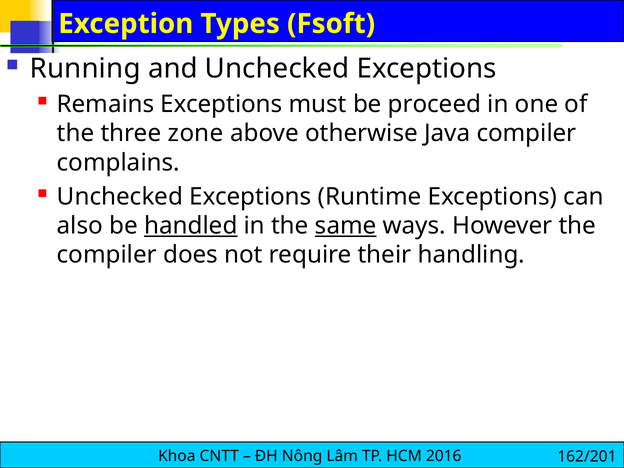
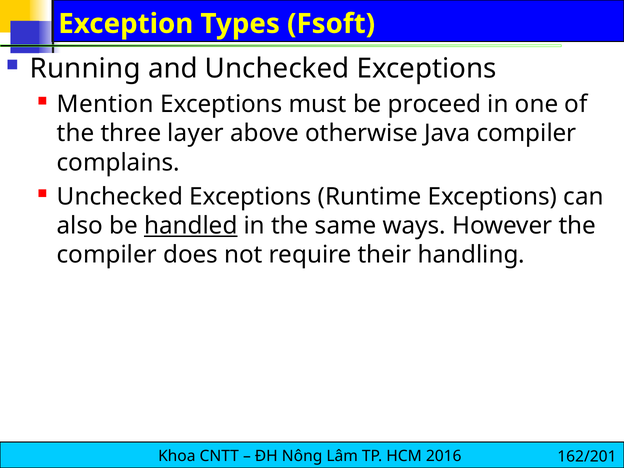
Remains: Remains -> Mention
zone: zone -> layer
same underline: present -> none
